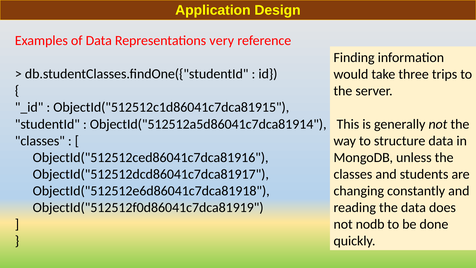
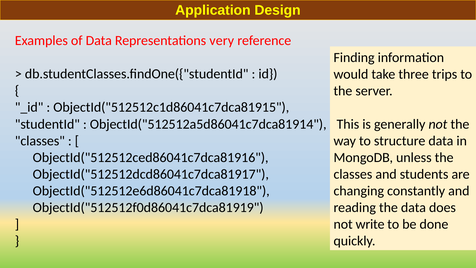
nodb: nodb -> write
